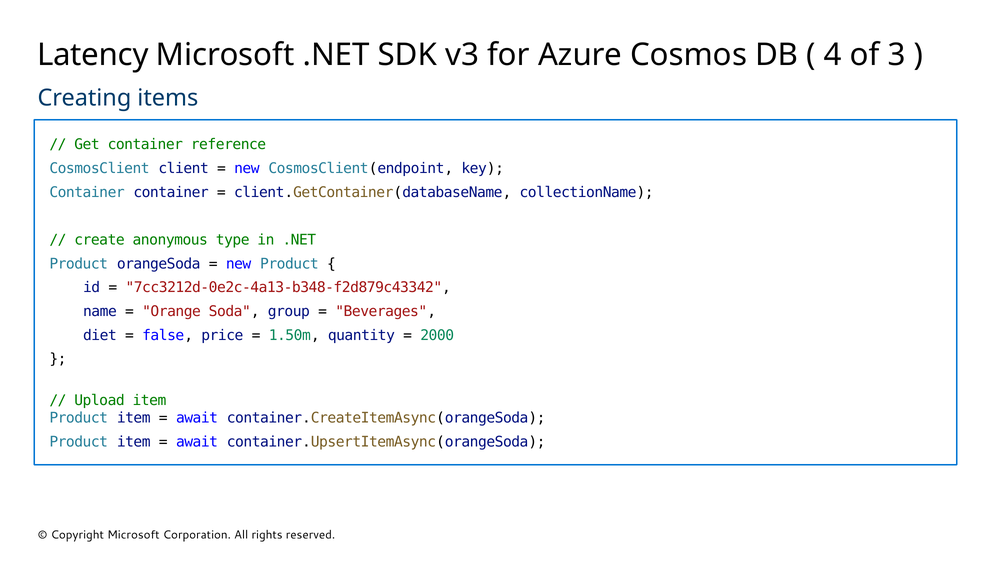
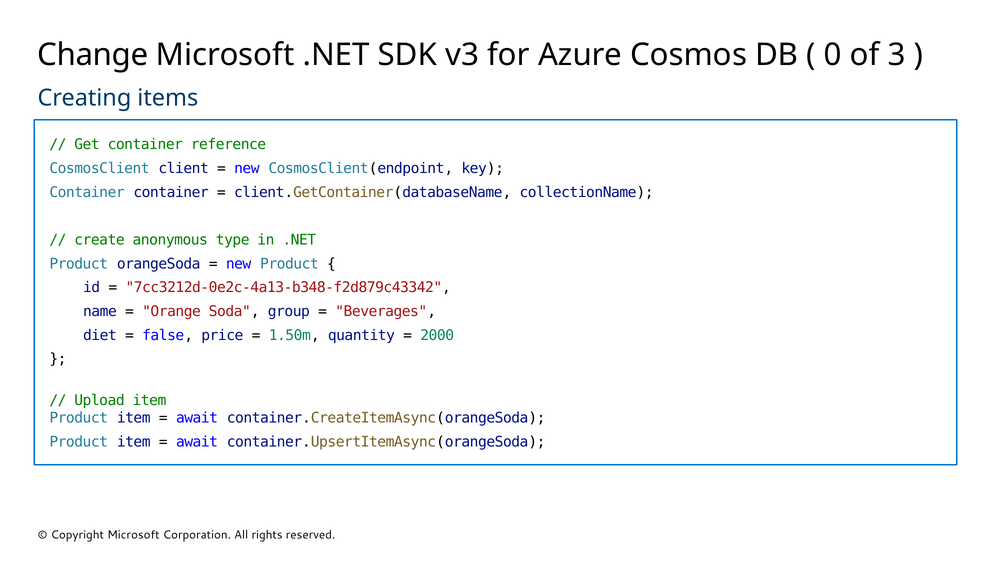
Latency: Latency -> Change
4: 4 -> 0
